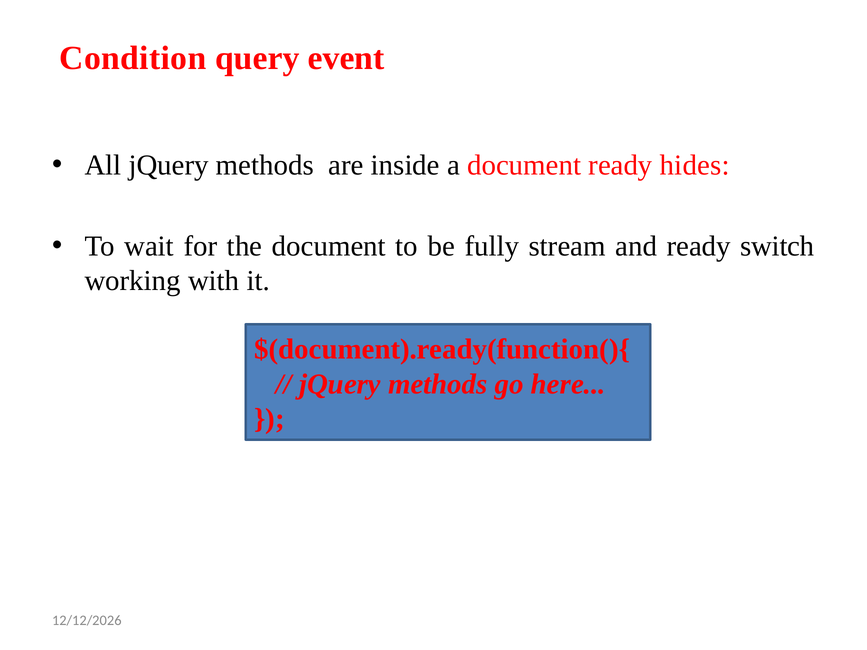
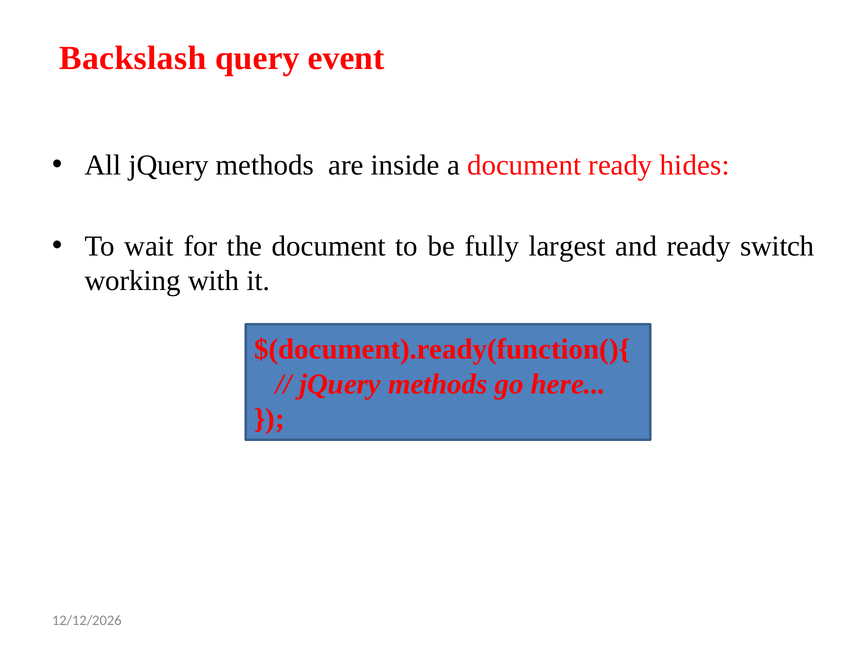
Condition: Condition -> Backslash
stream: stream -> largest
